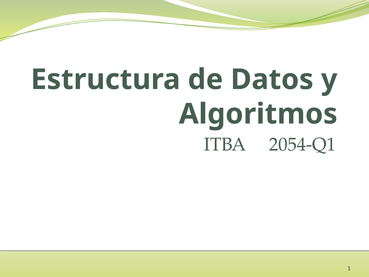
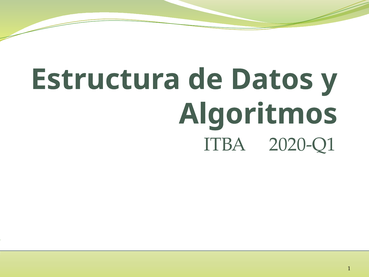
2054-Q1: 2054-Q1 -> 2020-Q1
